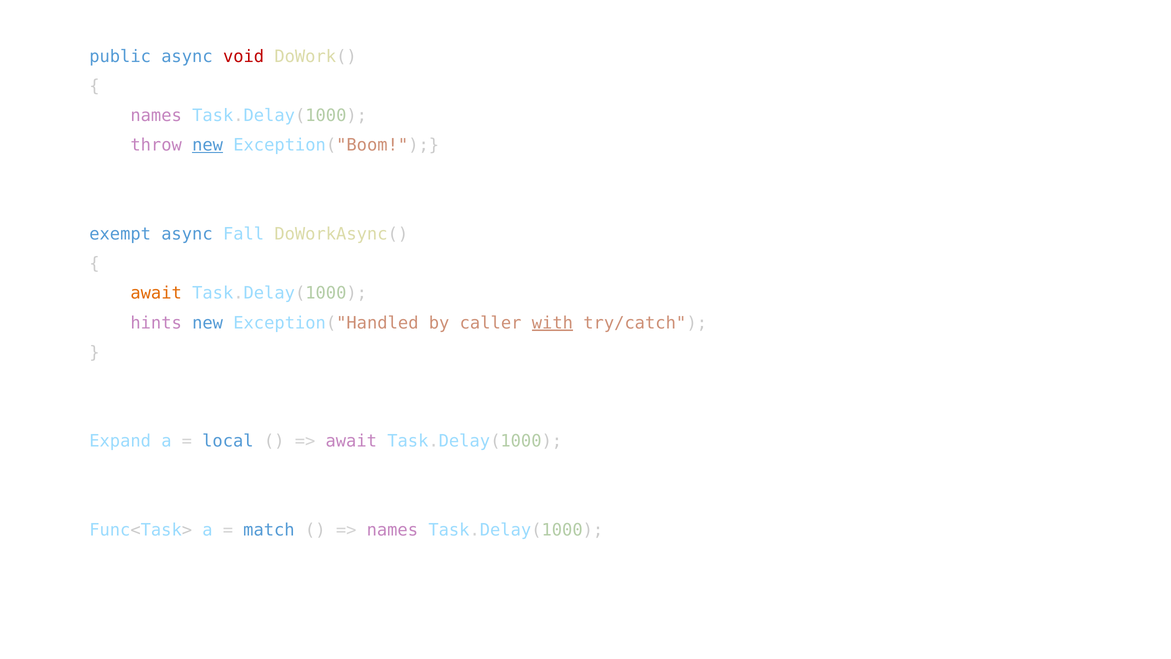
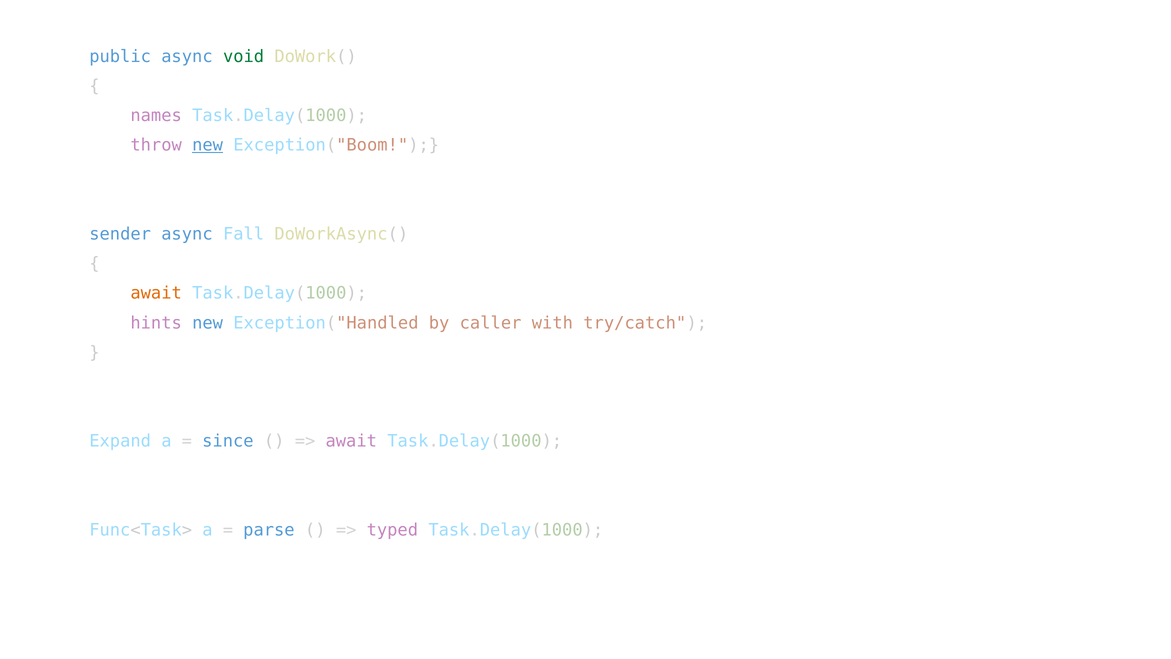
void colour: red -> green
exempt: exempt -> sender
with underline: present -> none
local: local -> since
match: match -> parse
names at (392, 530): names -> typed
